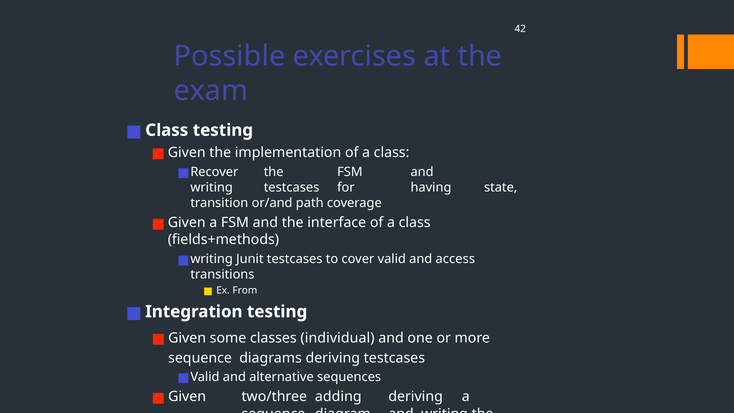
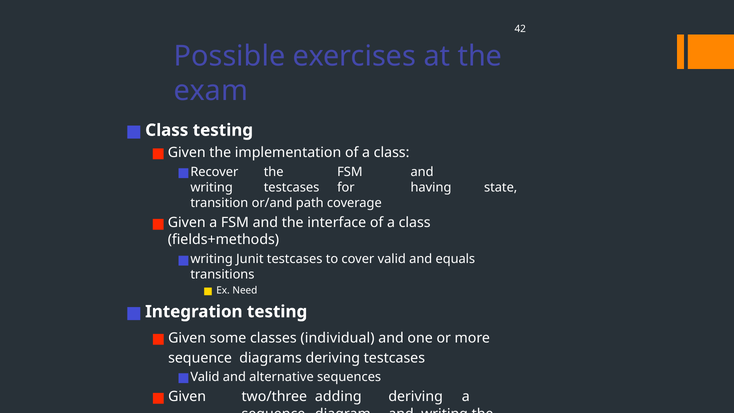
access: access -> equals
From: From -> Need
